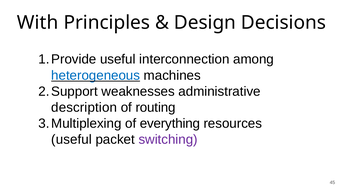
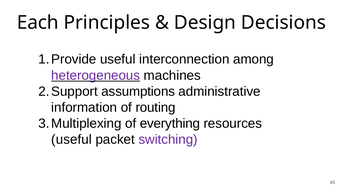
With: With -> Each
heterogeneous colour: blue -> purple
weaknesses: weaknesses -> assumptions
description: description -> information
